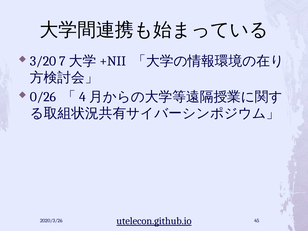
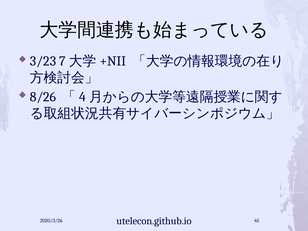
3/20: 3/20 -> 3/23
0/26: 0/26 -> 8/26
utelecon.github.io underline: present -> none
